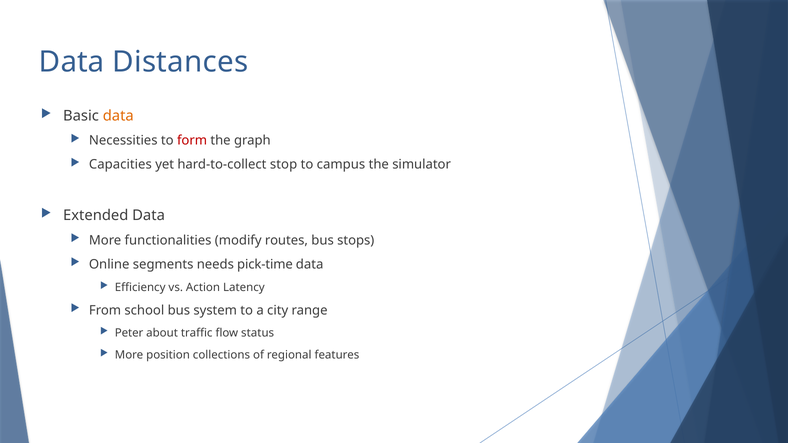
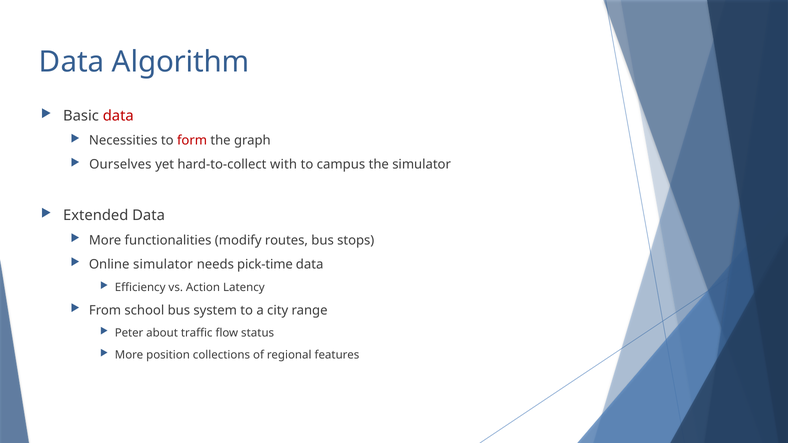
Distances: Distances -> Algorithm
data at (118, 116) colour: orange -> red
Capacities: Capacities -> Ourselves
stop: stop -> with
Online segments: segments -> simulator
